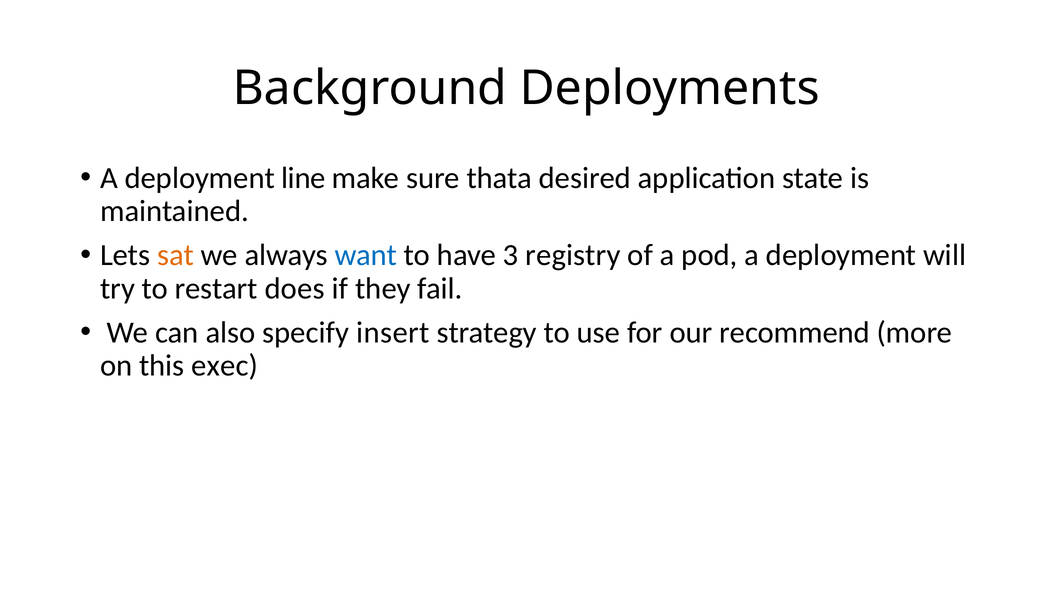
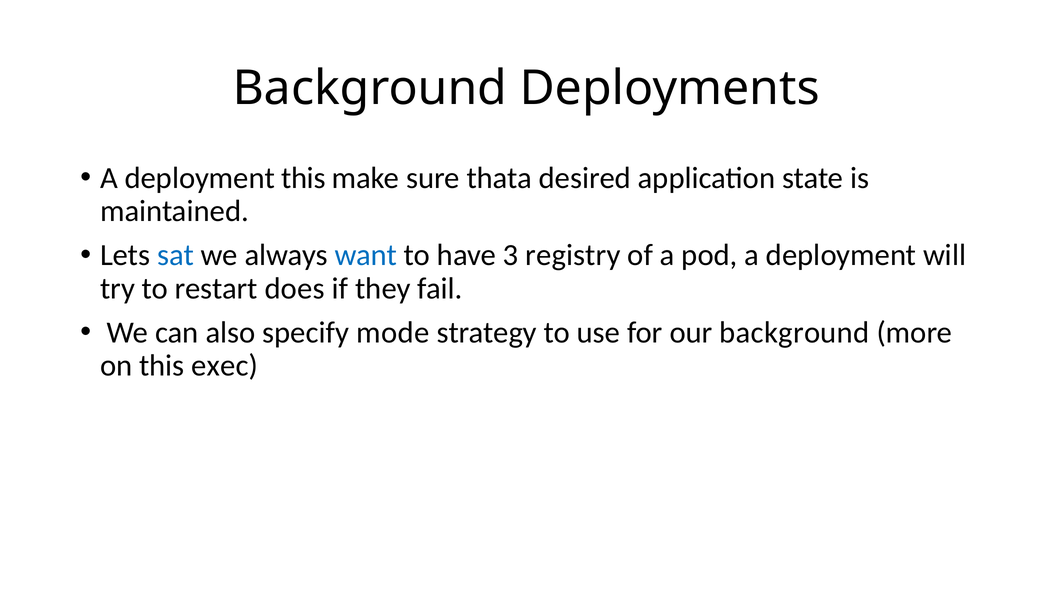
deployment line: line -> this
sat colour: orange -> blue
insert: insert -> mode
our recommend: recommend -> background
